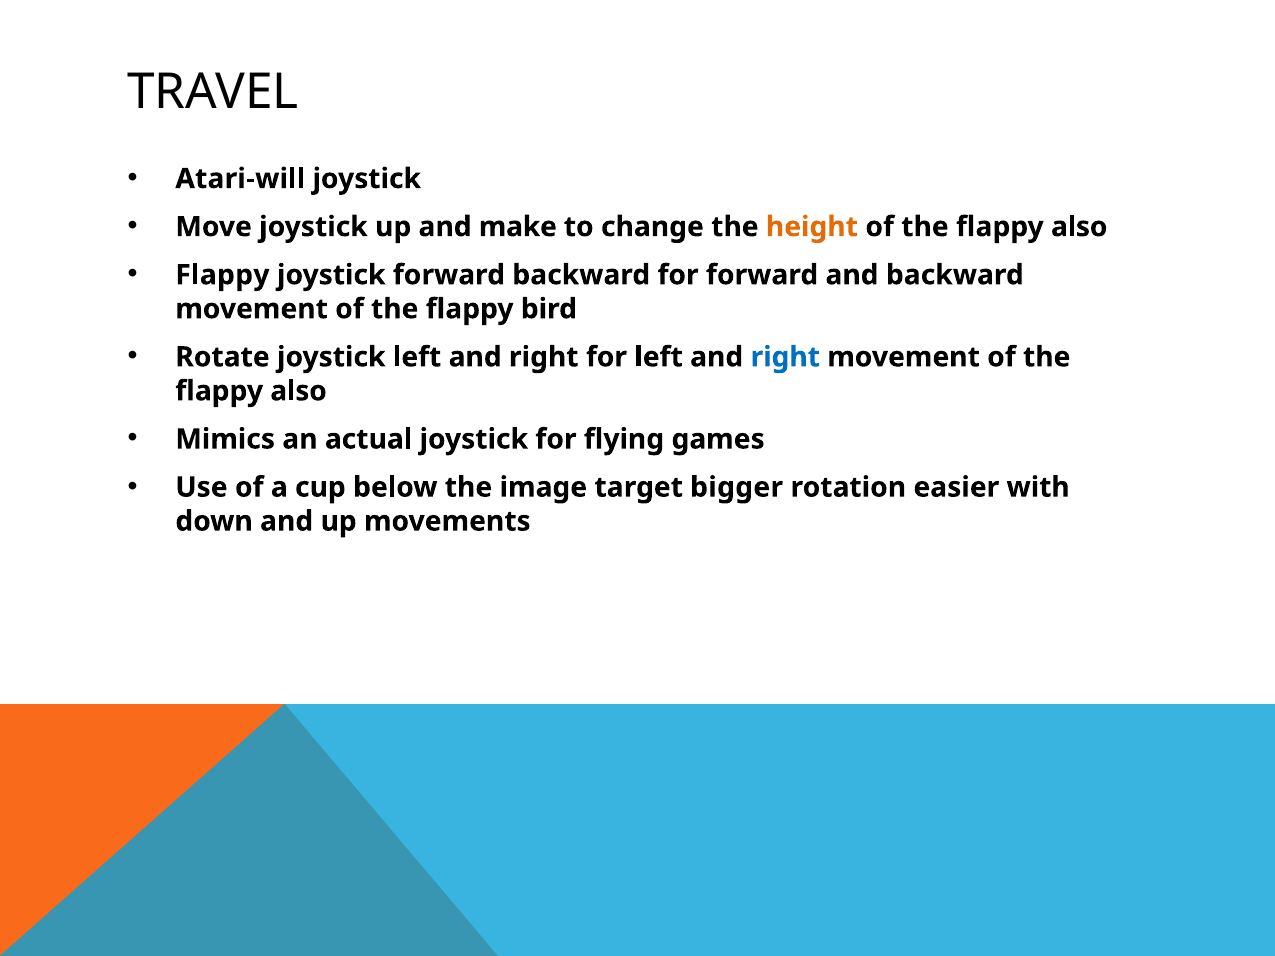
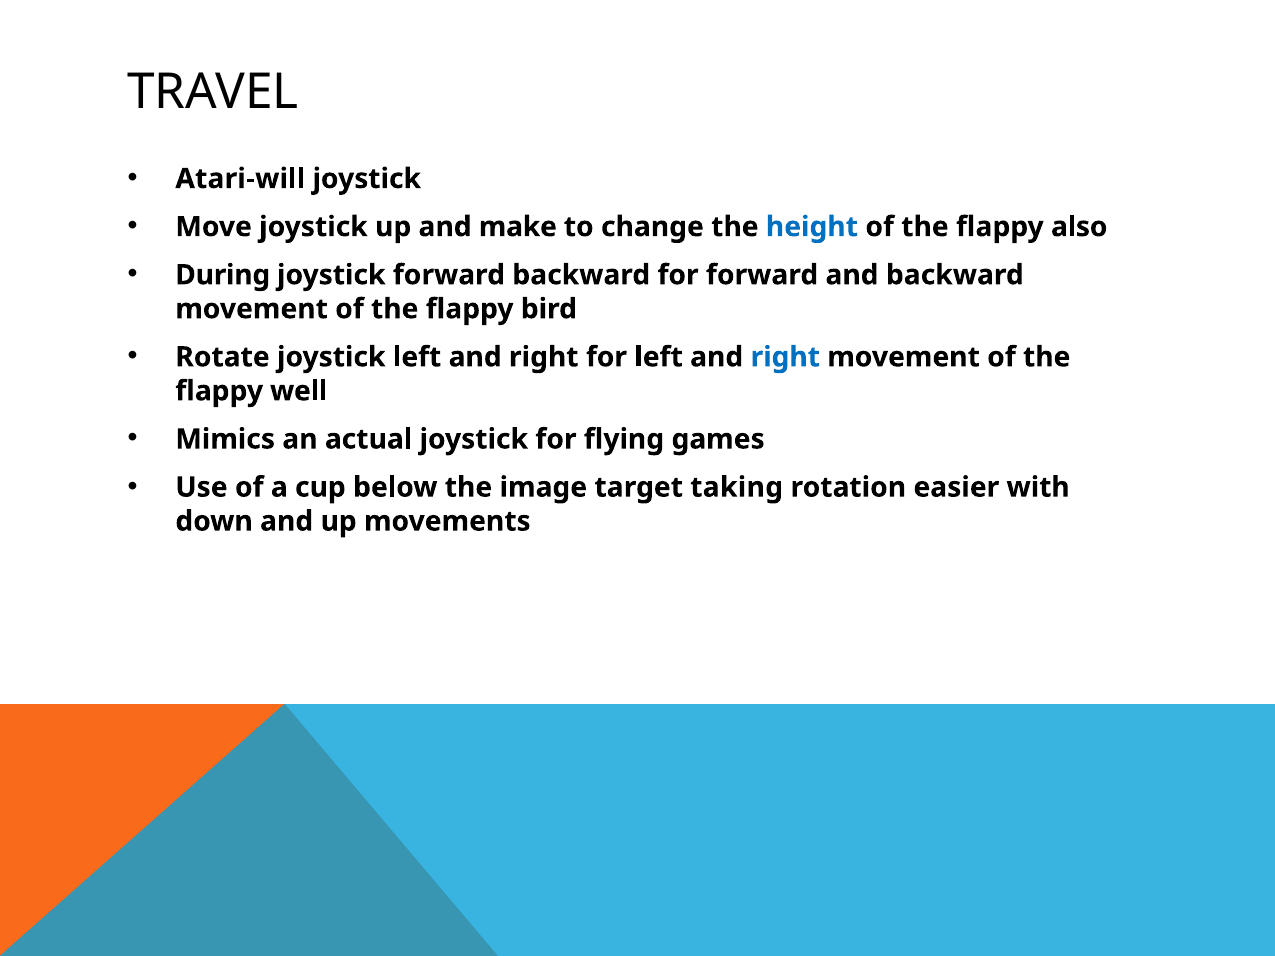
height colour: orange -> blue
Flappy at (222, 275): Flappy -> During
also at (299, 391): also -> well
bigger: bigger -> taking
